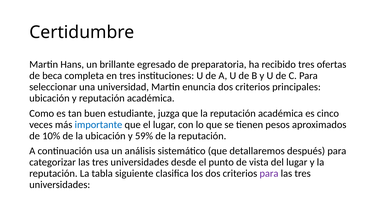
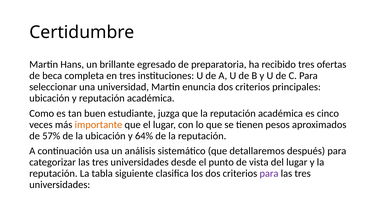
importante colour: blue -> orange
10%: 10% -> 57%
59%: 59% -> 64%
